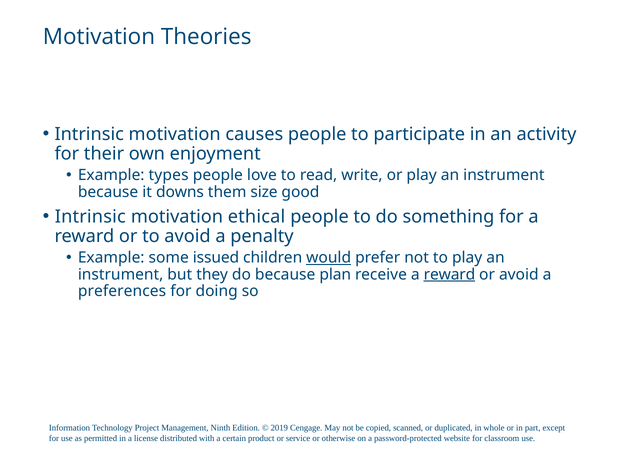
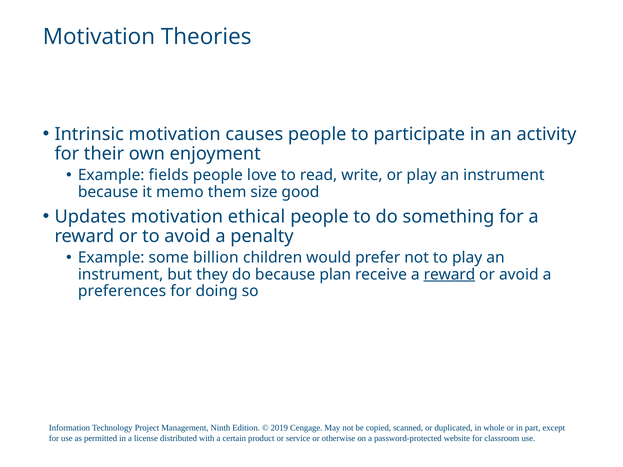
types: types -> fields
downs: downs -> memo
Intrinsic at (90, 217): Intrinsic -> Updates
issued: issued -> billion
would underline: present -> none
